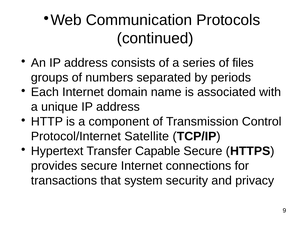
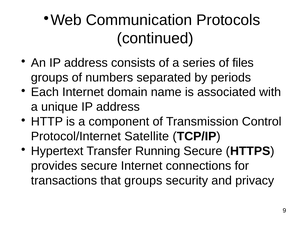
Capable: Capable -> Running
that system: system -> groups
